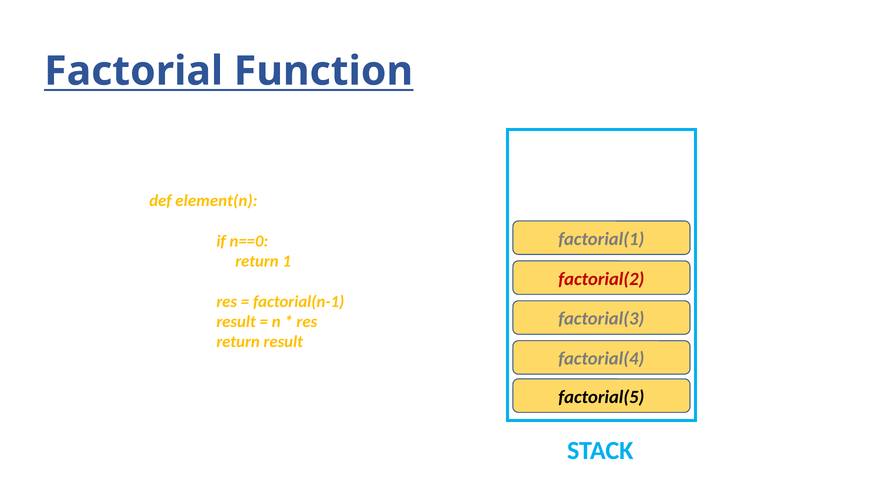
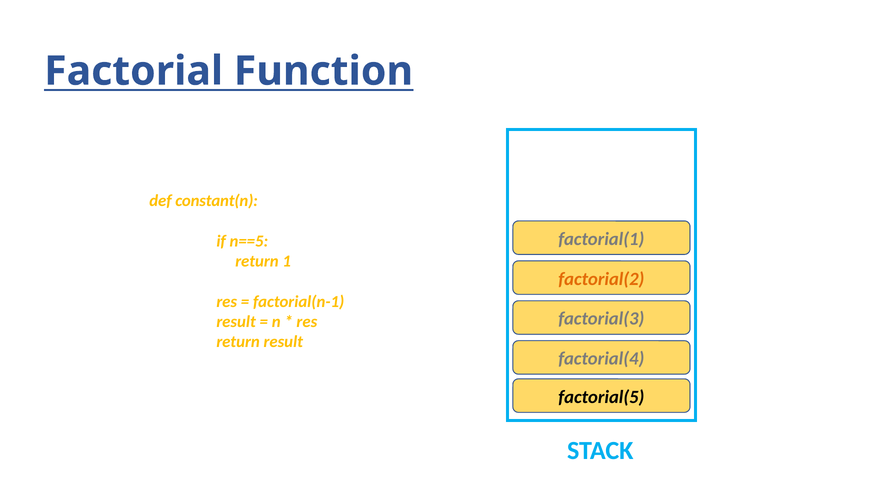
element(n: element(n -> constant(n
n==0: n==0 -> n==5
factorial(2 colour: red -> orange
